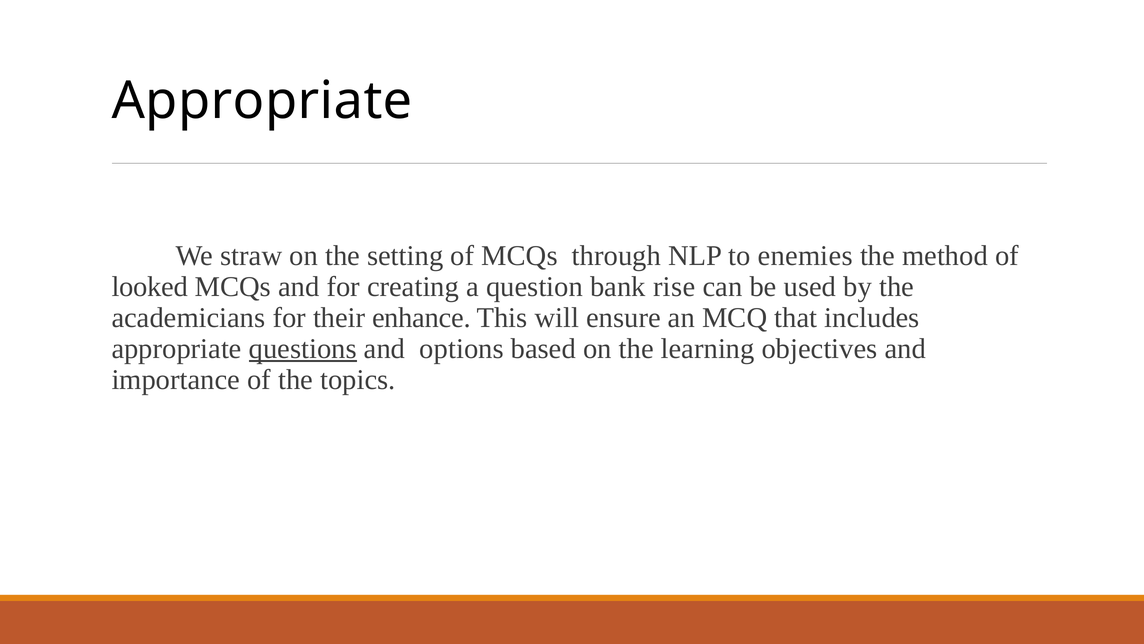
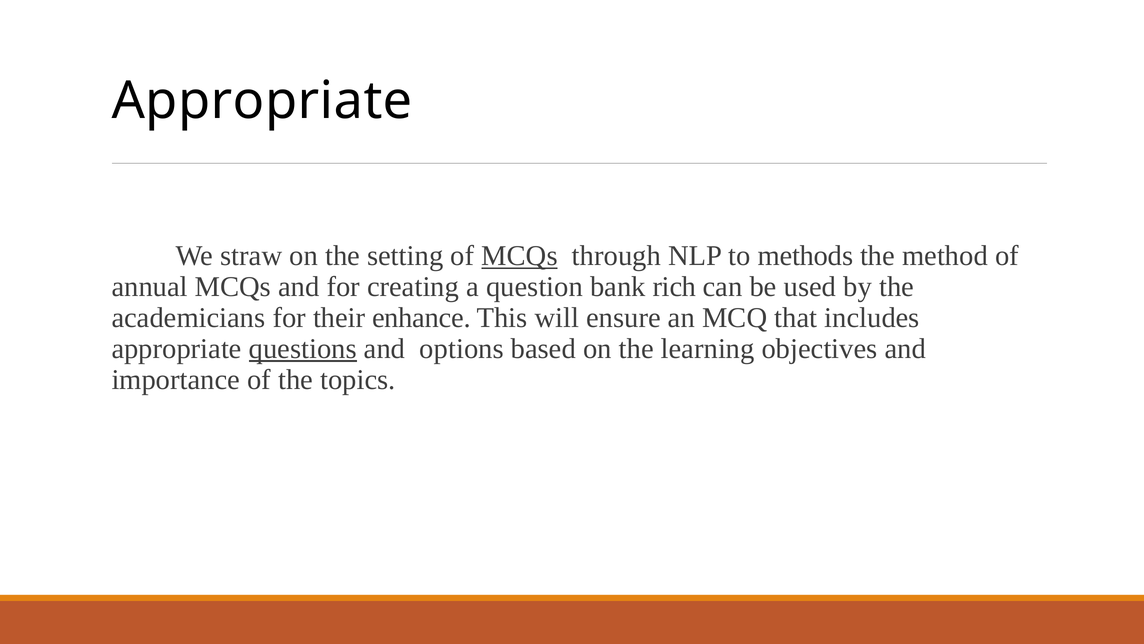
MCQs at (520, 256) underline: none -> present
enemies: enemies -> methods
looked: looked -> annual
rise: rise -> rich
